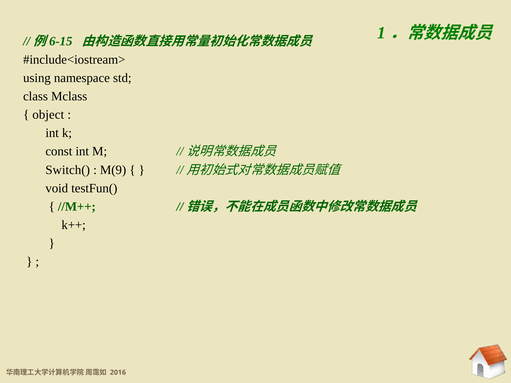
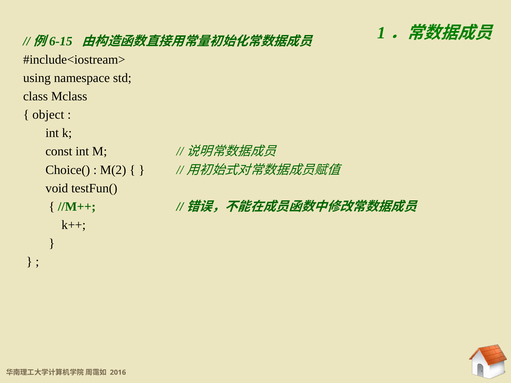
Switch(: Switch( -> Choice(
M(9: M(9 -> M(2
